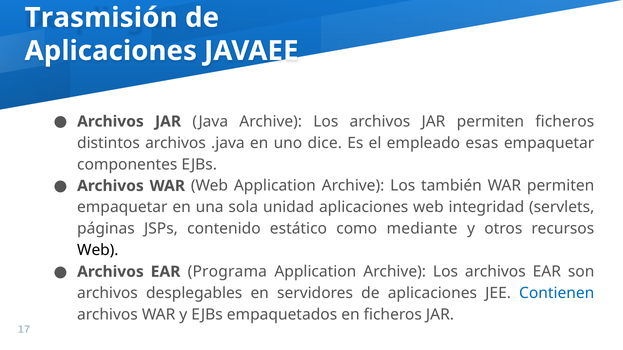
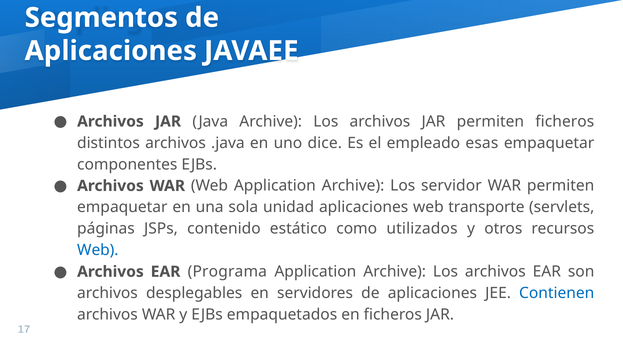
Trasmisión: Trasmisión -> Segmentos
también: también -> servidor
integridad: integridad -> transporte
mediante: mediante -> utilizados
Web at (98, 251) colour: black -> blue
